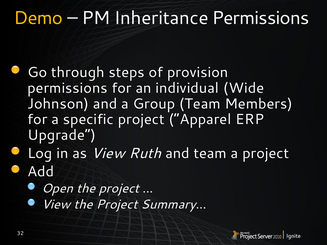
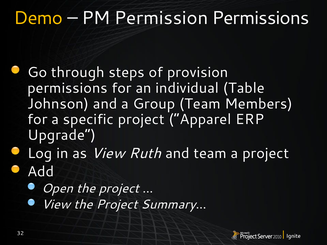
Inheritance: Inheritance -> Permission
Wide: Wide -> Table
